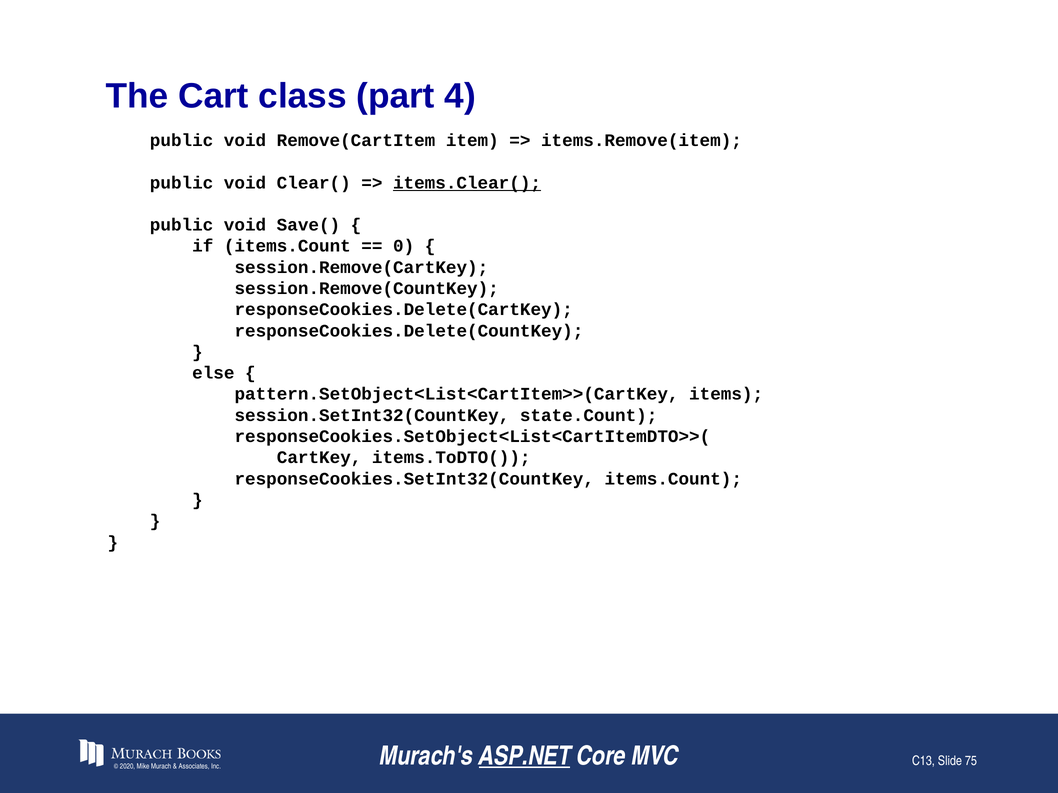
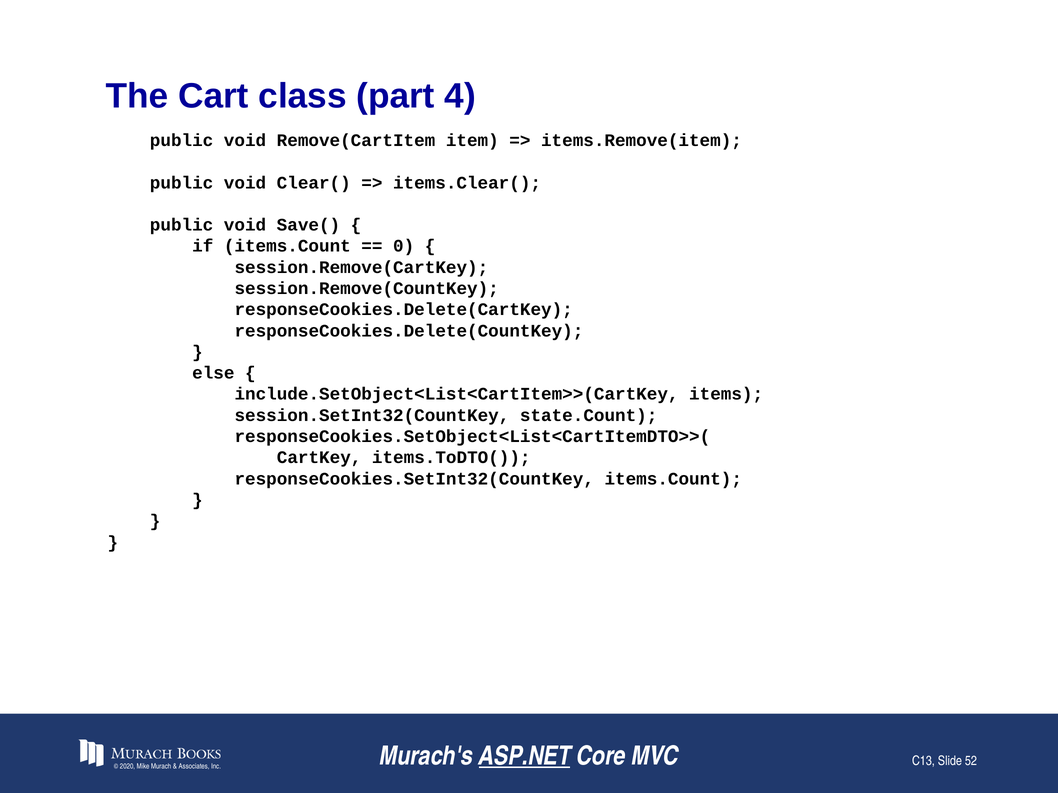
items.Clear( underline: present -> none
pattern.SetObject<List<CartItem>>(CartKey: pattern.SetObject<List<CartItem>>(CartKey -> include.SetObject<List<CartItem>>(CartKey
75: 75 -> 52
